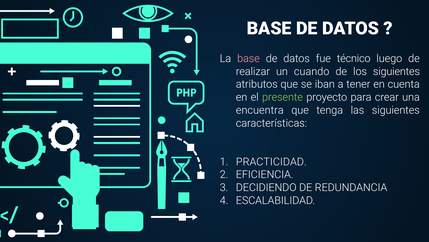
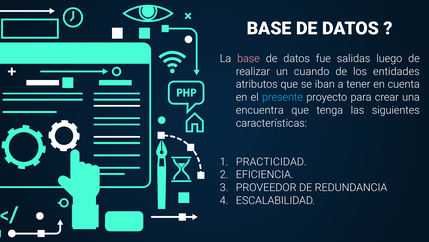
técnico: técnico -> salidas
los siguientes: siguientes -> entidades
presente colour: light green -> light blue
DECIDIENDO: DECIDIENDO -> PROVEEDOR
